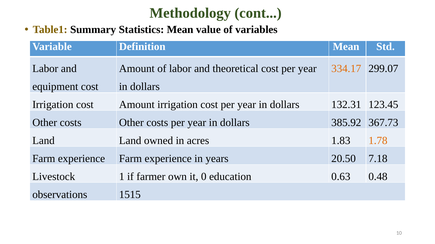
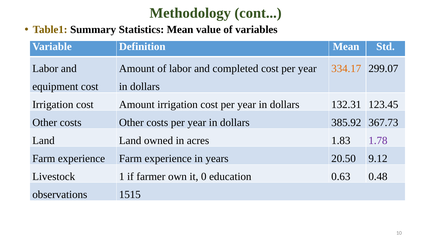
theoretical: theoretical -> completed
1.78 colour: orange -> purple
7.18: 7.18 -> 9.12
